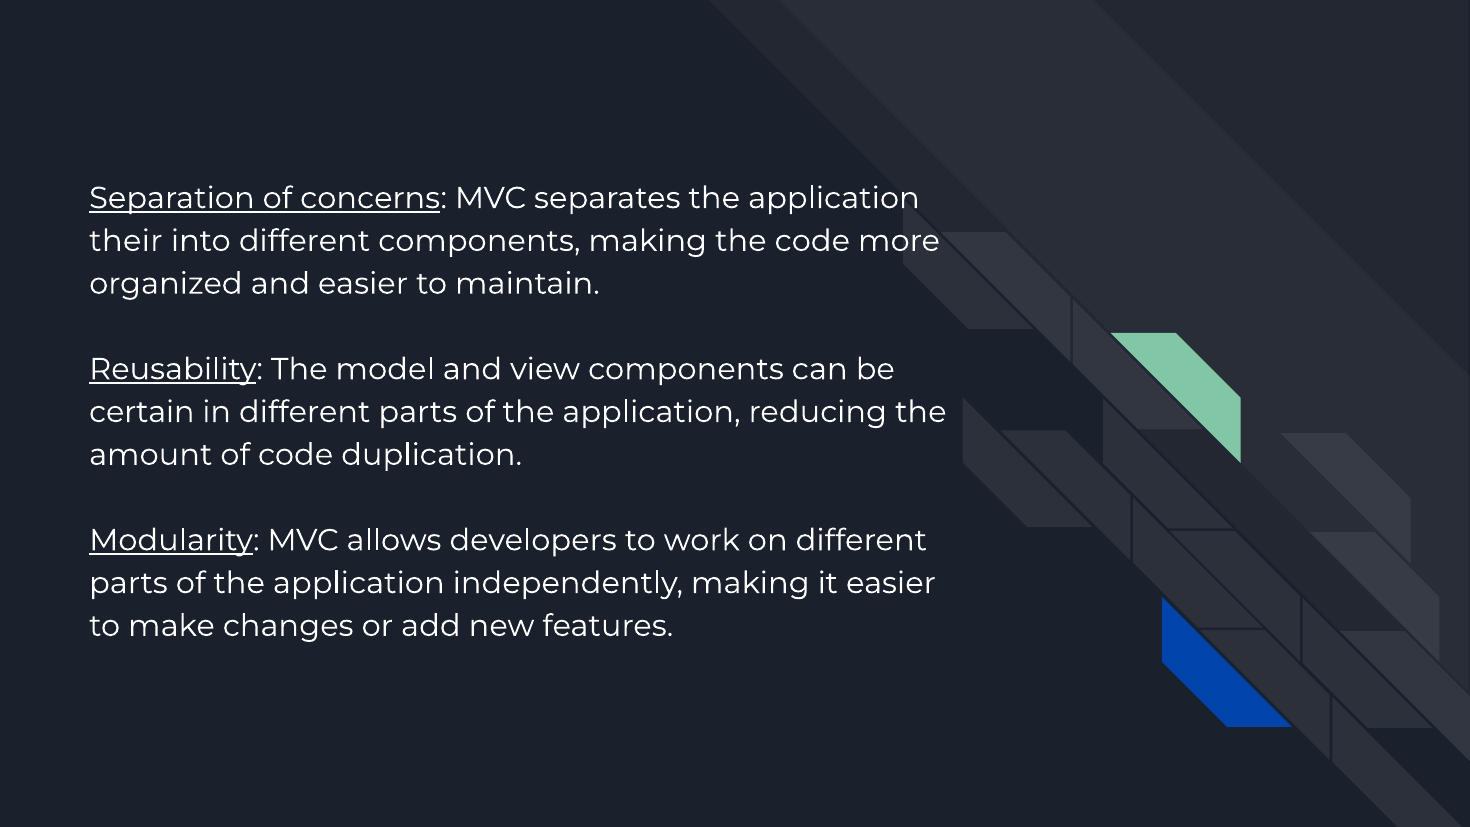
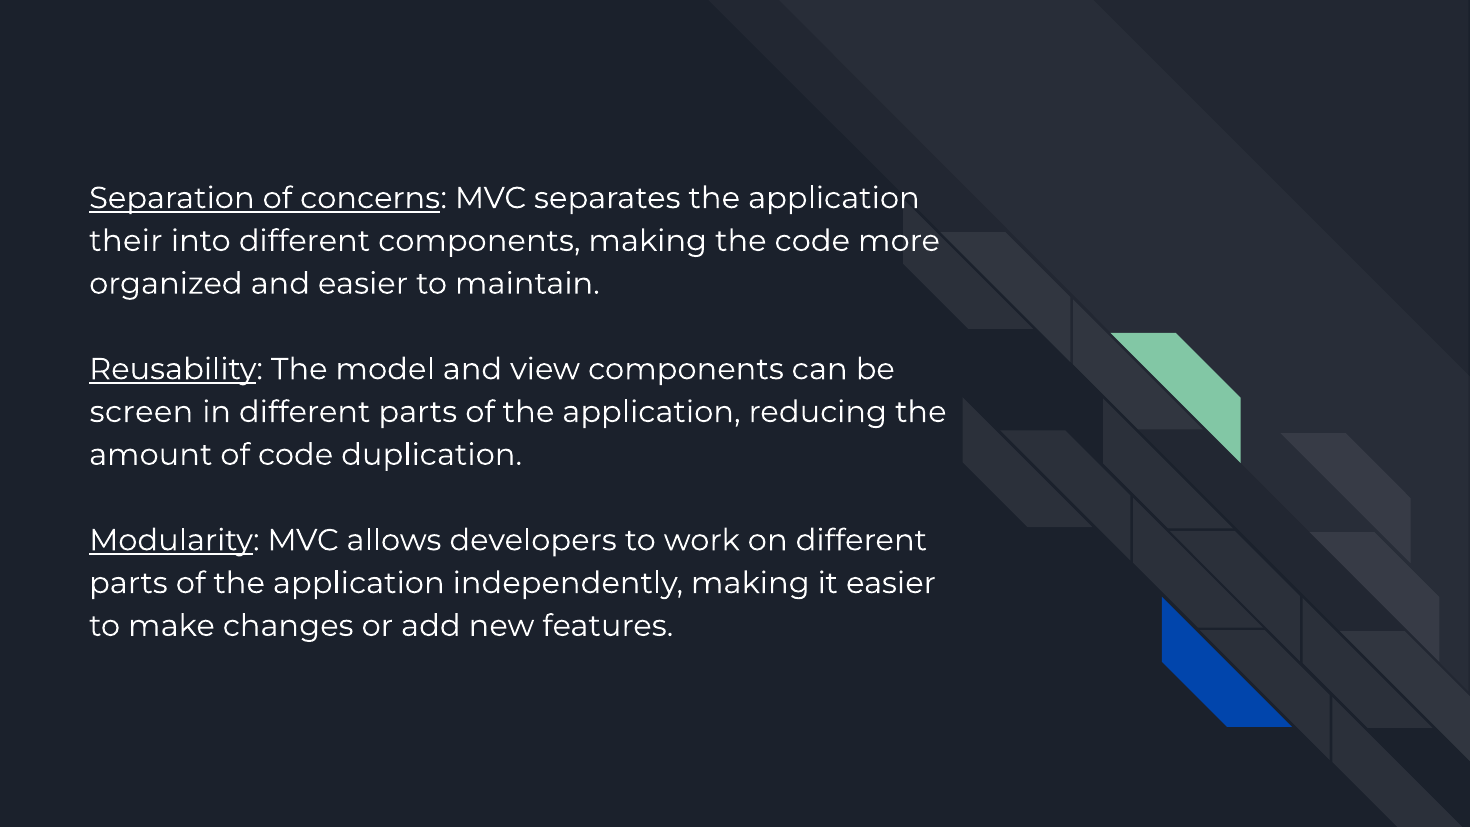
certain: certain -> screen
